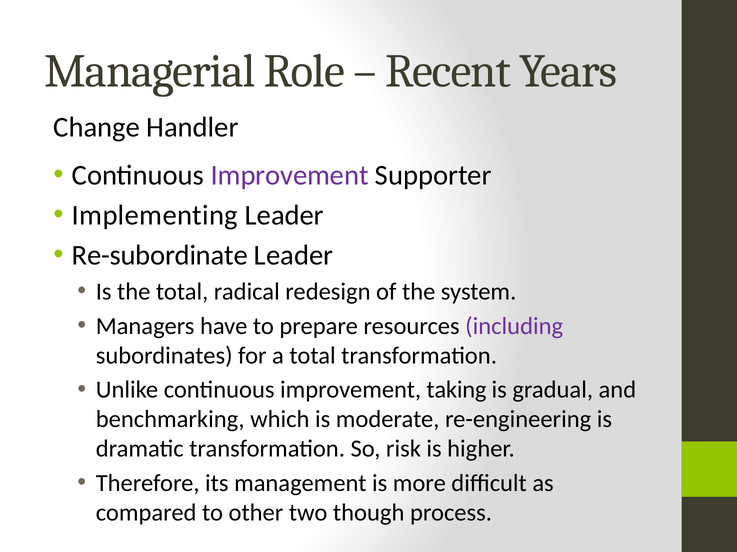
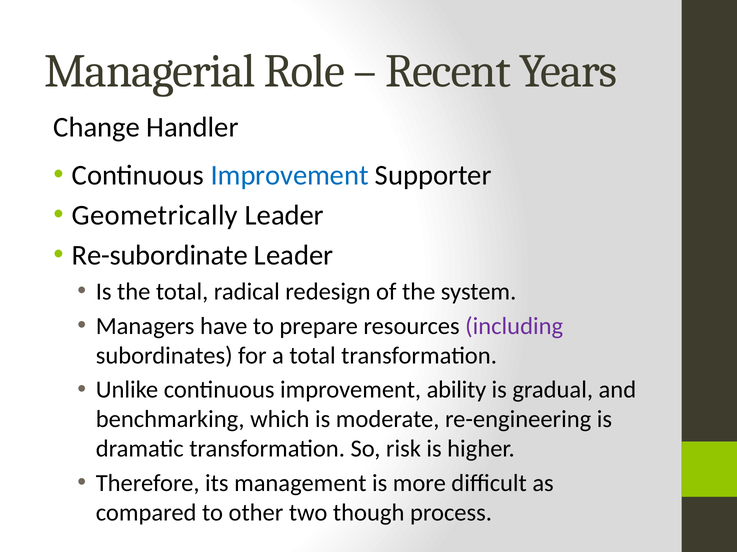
Improvement at (290, 175) colour: purple -> blue
Implementing: Implementing -> Geometrically
taking: taking -> ability
